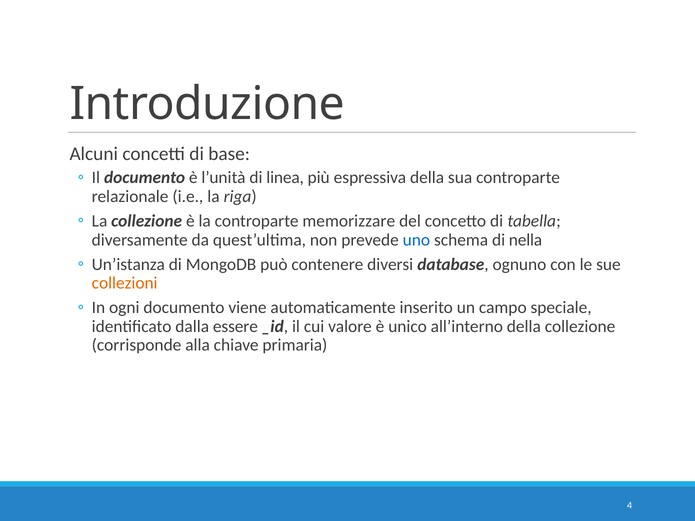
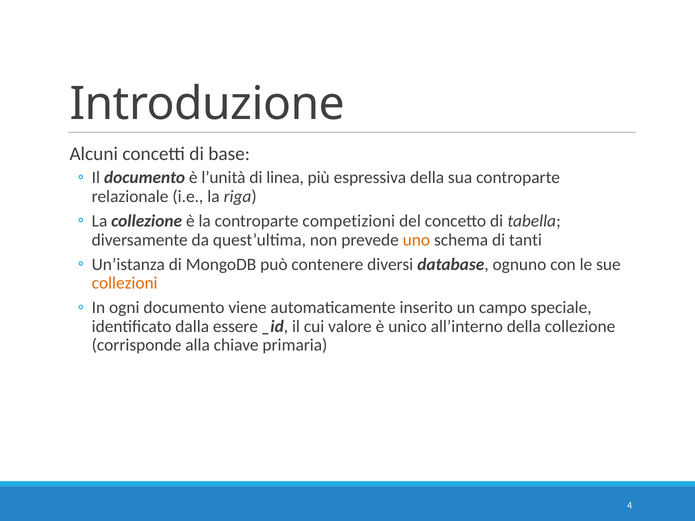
memorizzare: memorizzare -> competizioni
uno colour: blue -> orange
nella: nella -> tanti
